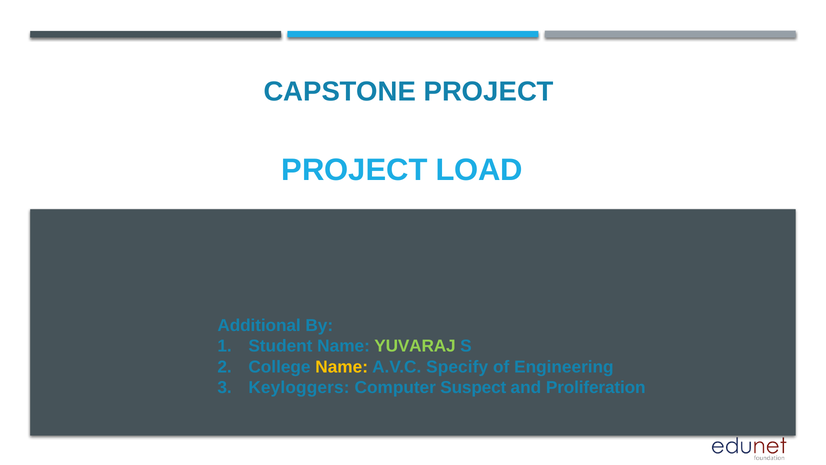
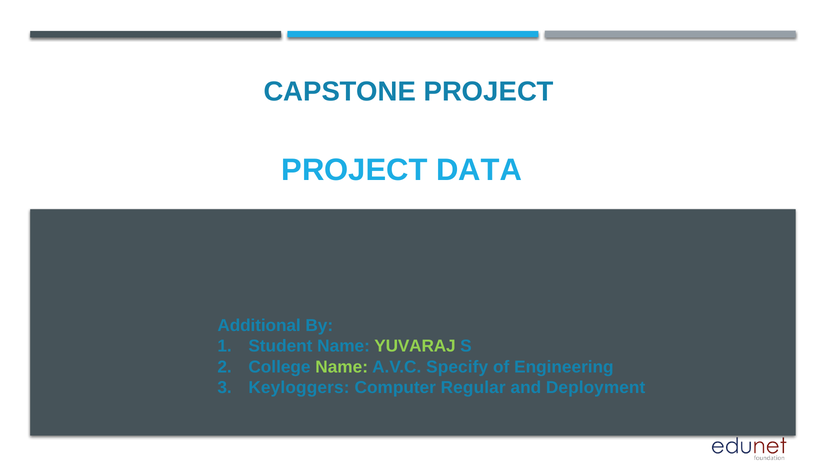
LOAD: LOAD -> DATA
Name at (342, 367) colour: yellow -> light green
Suspect: Suspect -> Regular
Proliferation: Proliferation -> Deployment
